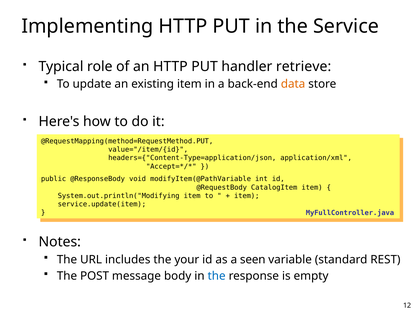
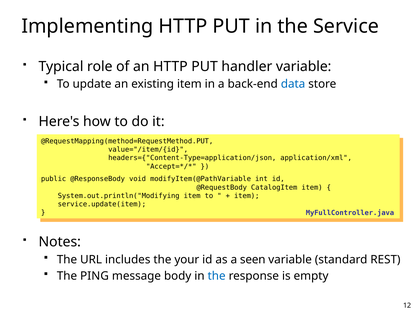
handler retrieve: retrieve -> variable
data colour: orange -> blue
POST: POST -> PING
